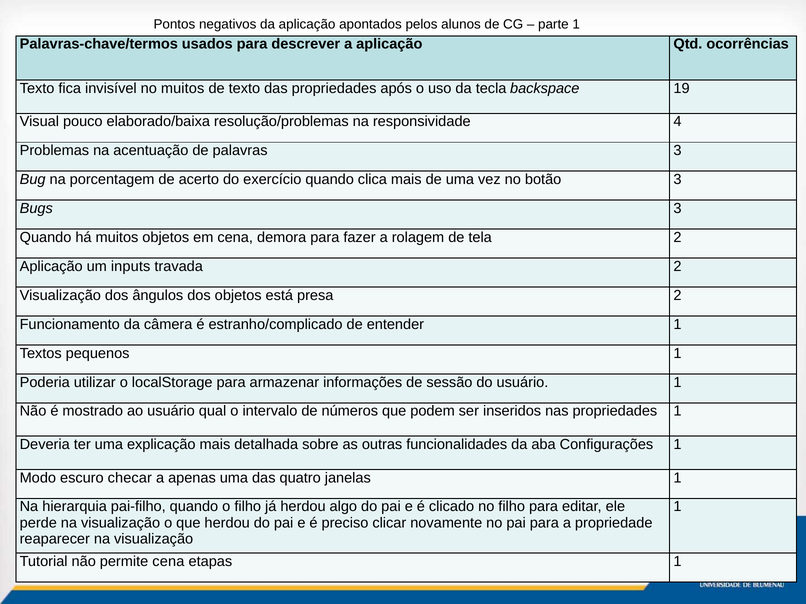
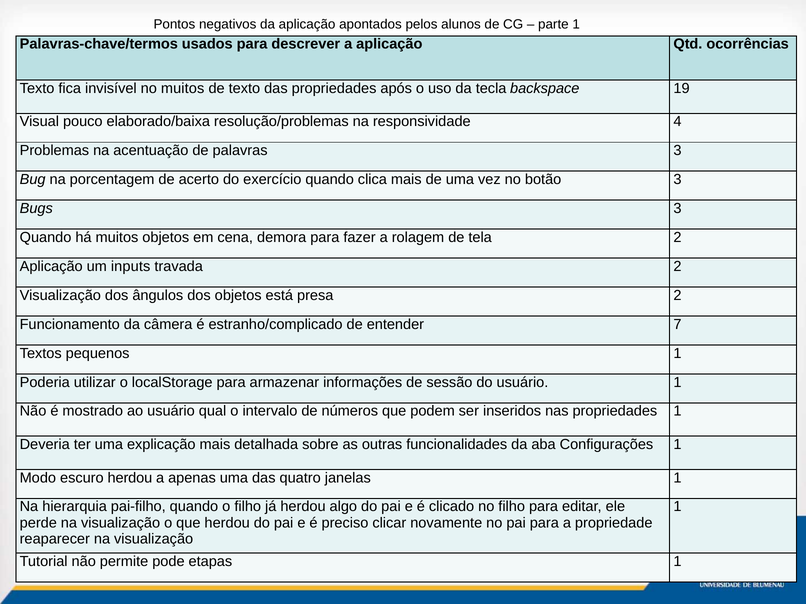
entender 1: 1 -> 7
escuro checar: checar -> herdou
permite cena: cena -> pode
